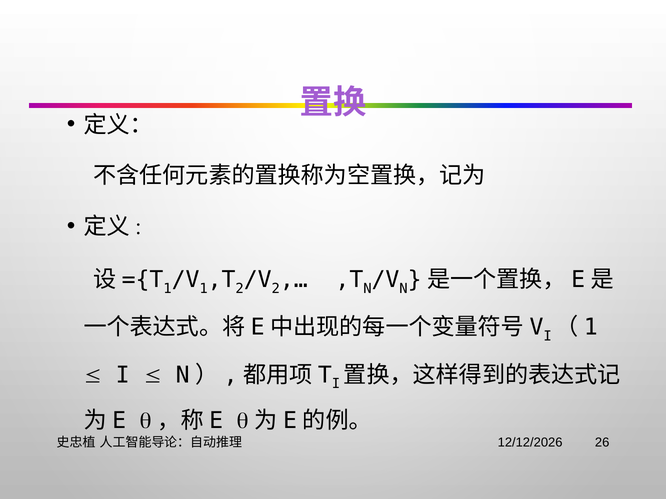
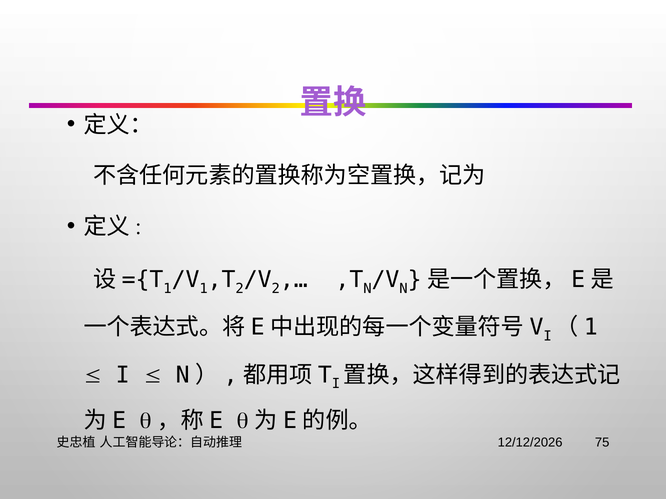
26: 26 -> 75
